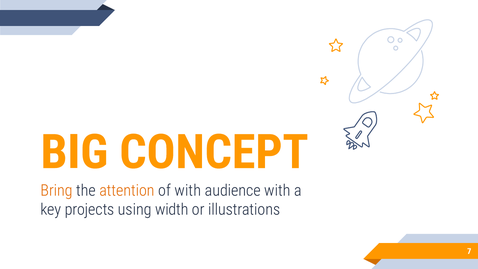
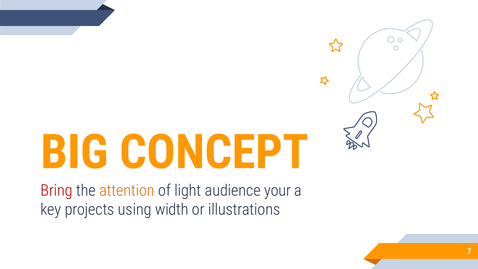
Bring colour: orange -> red
of with: with -> light
audience with: with -> your
